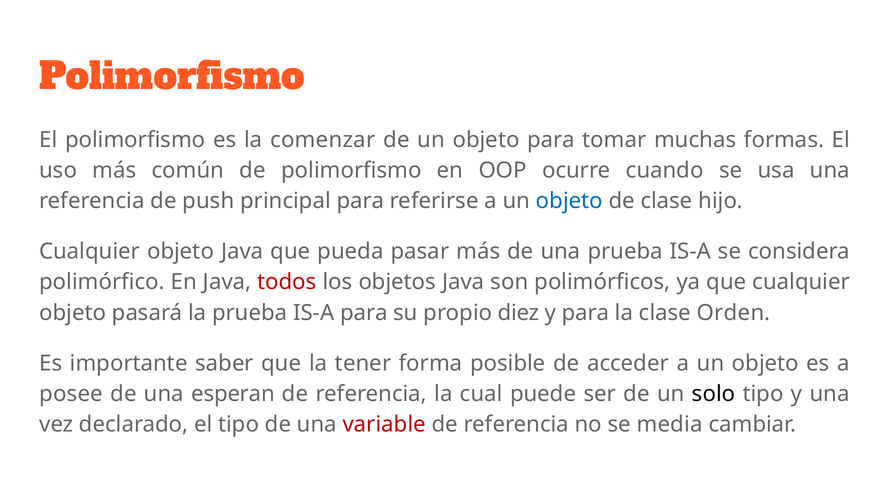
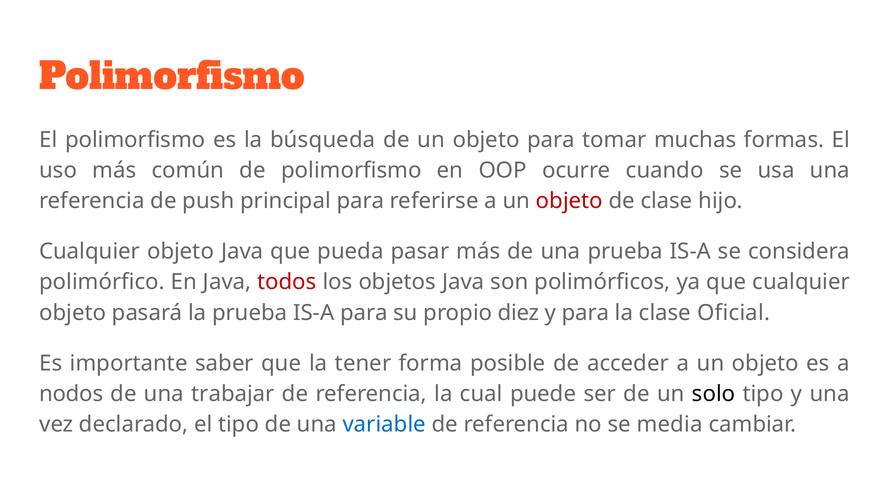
comenzar: comenzar -> búsqueda
objeto at (569, 201) colour: blue -> red
Orden: Orden -> Oficial
posee: posee -> nodos
esperan: esperan -> trabajar
variable colour: red -> blue
